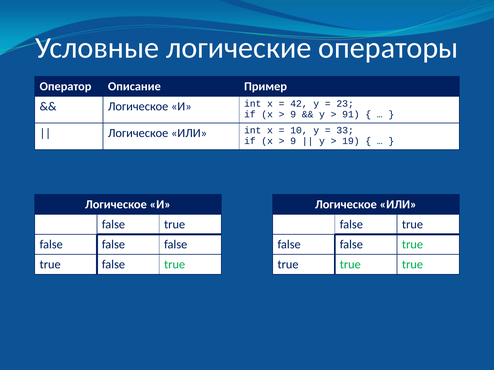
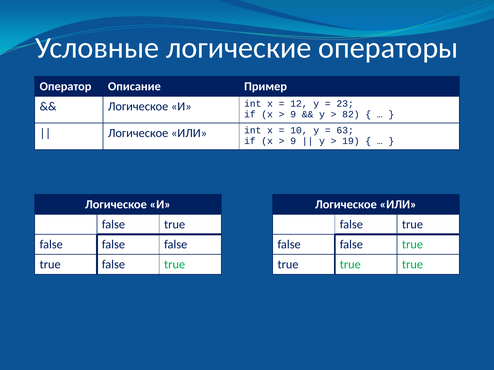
42: 42 -> 12
91: 91 -> 82
33: 33 -> 63
